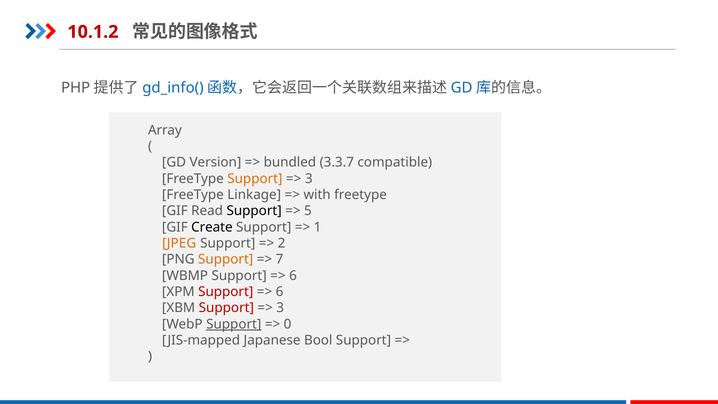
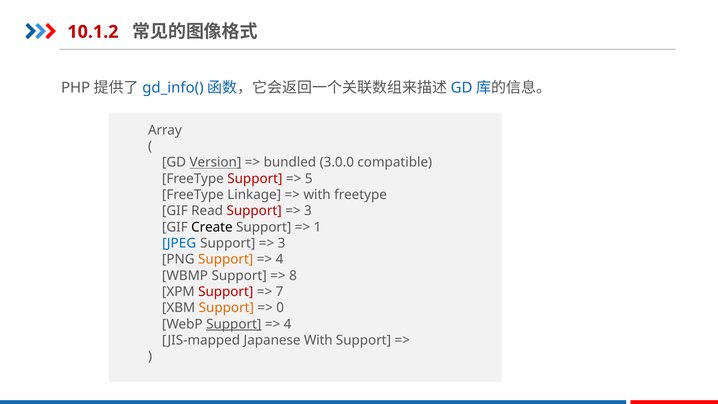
Version underline: none -> present
3.3.7: 3.3.7 -> 3.0.0
Support at (255, 179) colour: orange -> red
3 at (309, 179): 3 -> 5
Support at (254, 211) colour: black -> red
5 at (308, 211): 5 -> 3
JPEG colour: orange -> blue
2 at (282, 243): 2 -> 3
7 at (280, 259): 7 -> 4
6 at (293, 276): 6 -> 8
6 at (280, 292): 6 -> 7
Support at (226, 308) colour: red -> orange
3 at (280, 308): 3 -> 0
0 at (288, 324): 0 -> 4
Japanese Bool: Bool -> With
